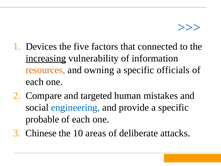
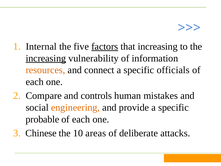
Devices: Devices -> Internal
factors underline: none -> present
that connected: connected -> increasing
owning: owning -> connect
targeted: targeted -> controls
engineering colour: blue -> orange
